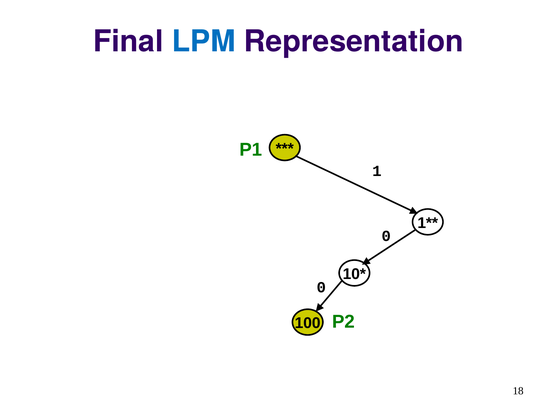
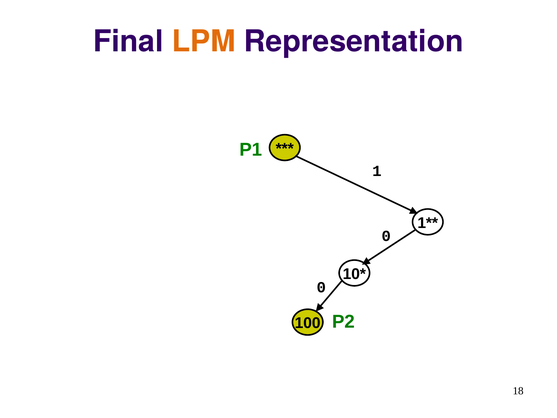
LPM colour: blue -> orange
